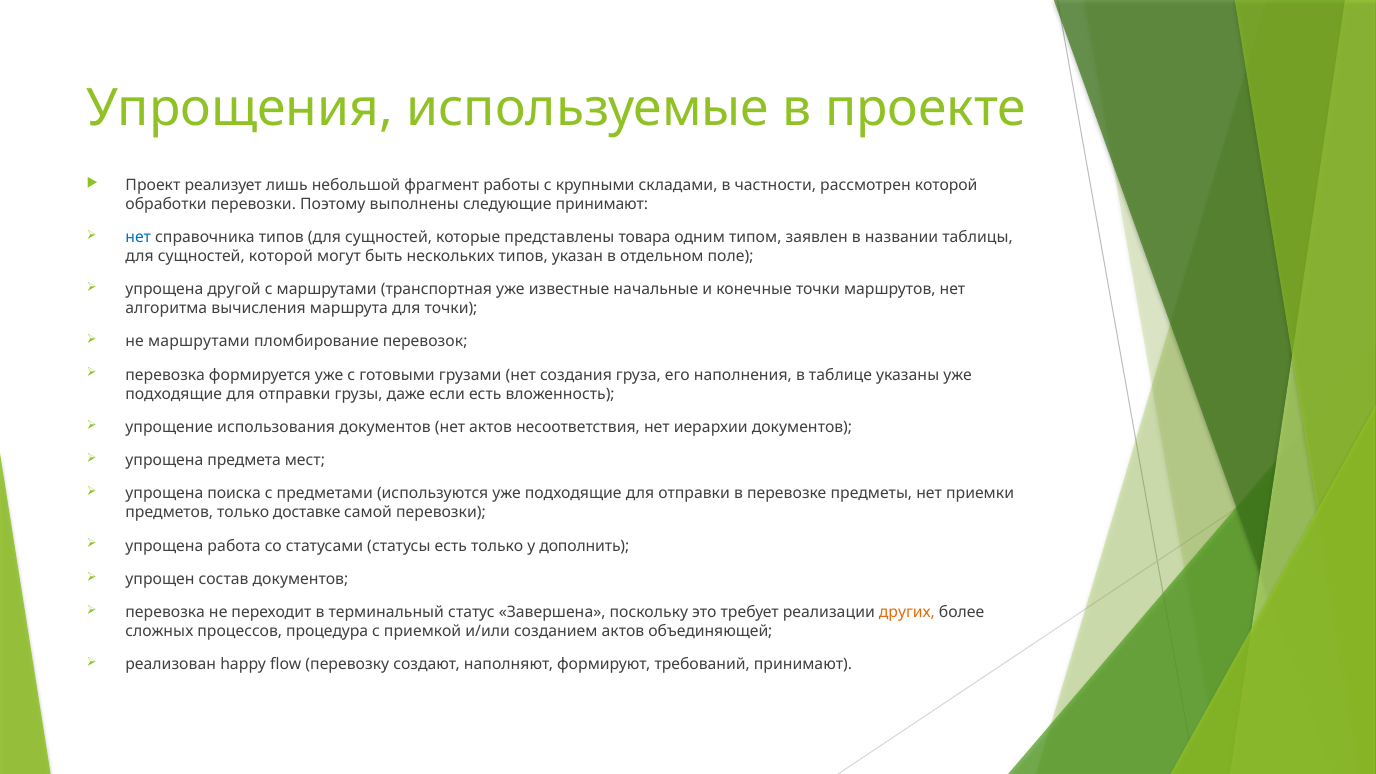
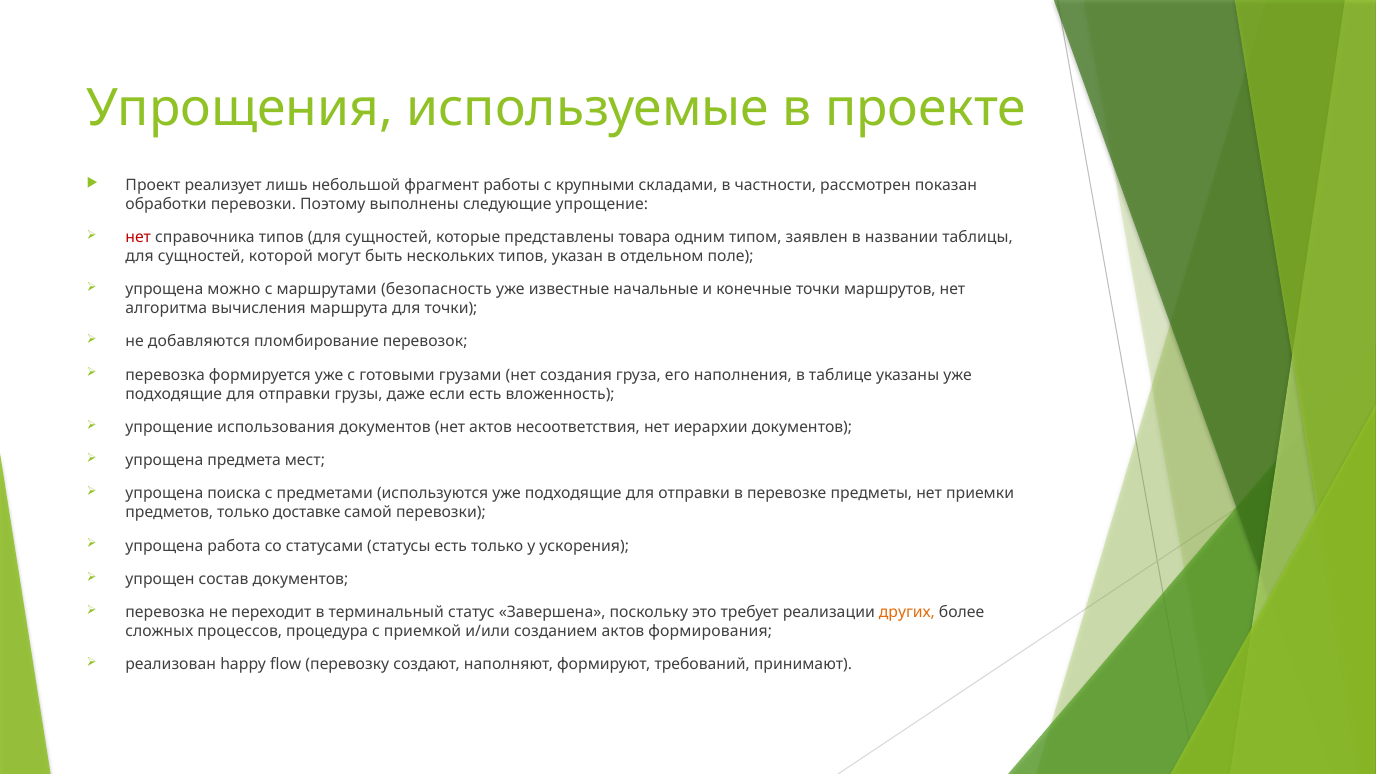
рассмотрен которой: которой -> показан
следующие принимают: принимают -> упрощение
нет at (138, 237) colour: blue -> red
другой: другой -> можно
транспортная: транспортная -> безопасность
не маршрутами: маршрутами -> добавляются
дополнить: дополнить -> ускорения
объединяющей: объединяющей -> формирования
